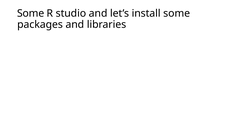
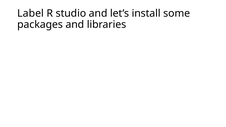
Some at (31, 13): Some -> Label
